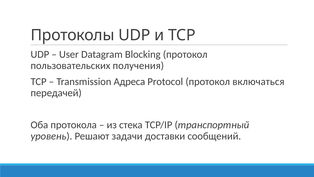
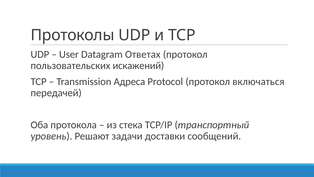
Blocking: Blocking -> Ответах
получения: получения -> искажений
